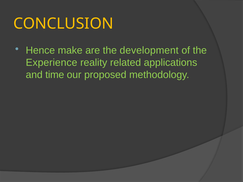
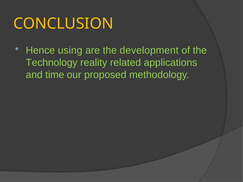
make: make -> using
Experience: Experience -> Technology
